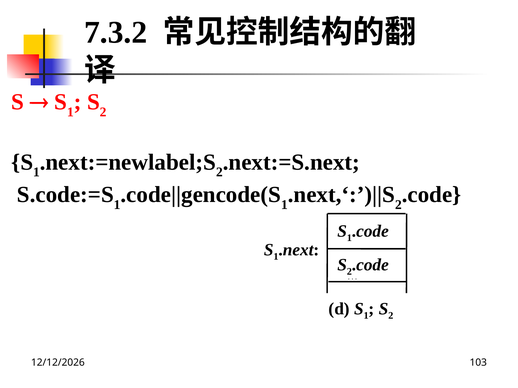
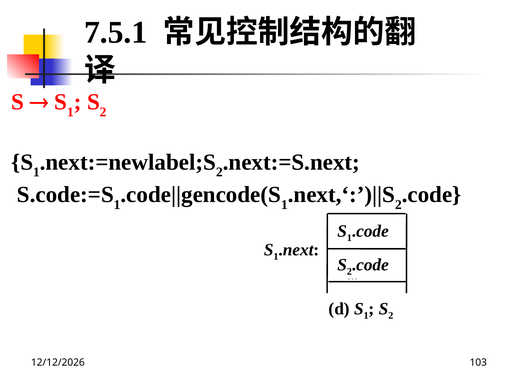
7.3.2: 7.3.2 -> 7.5.1
